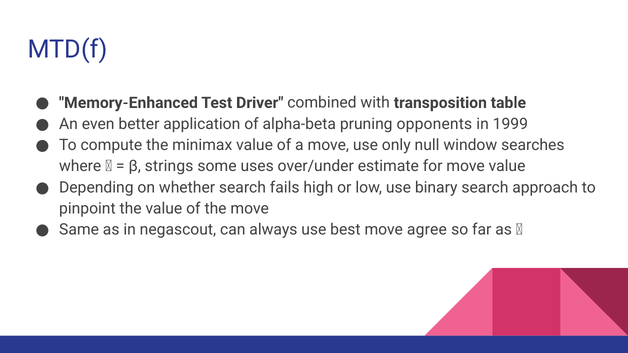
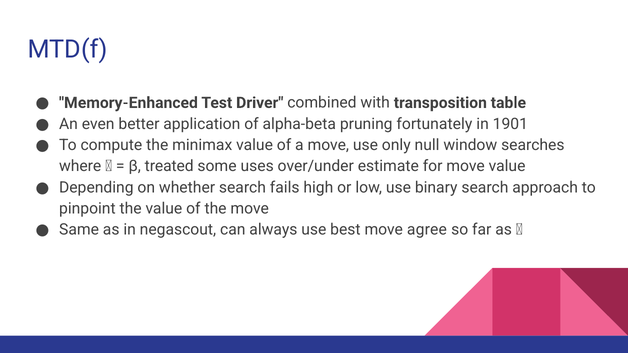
opponents: opponents -> fortunately
1999: 1999 -> 1901
strings: strings -> treated
